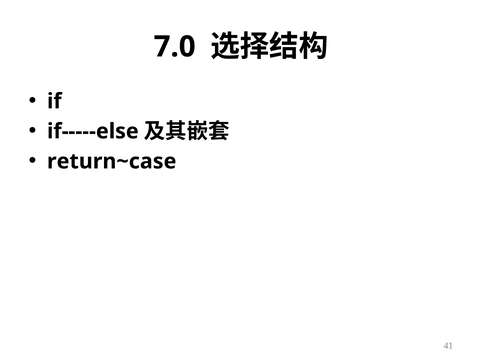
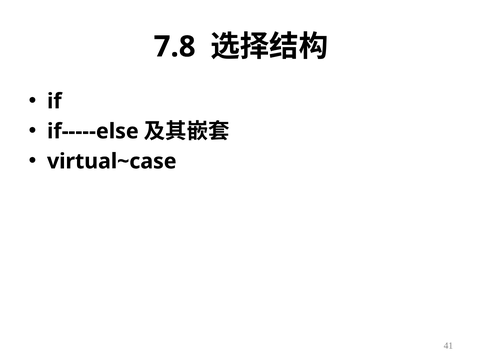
7.0: 7.0 -> 7.8
return~case: return~case -> virtual~case
